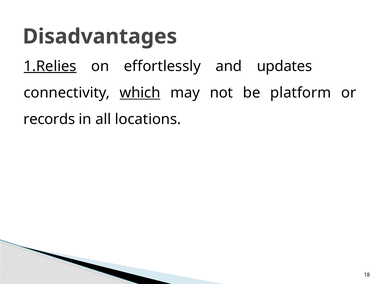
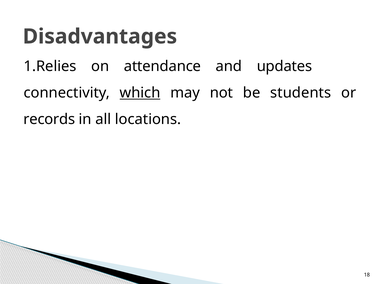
1.Relies underline: present -> none
effortlessly: effortlessly -> attendance
platform: platform -> students
